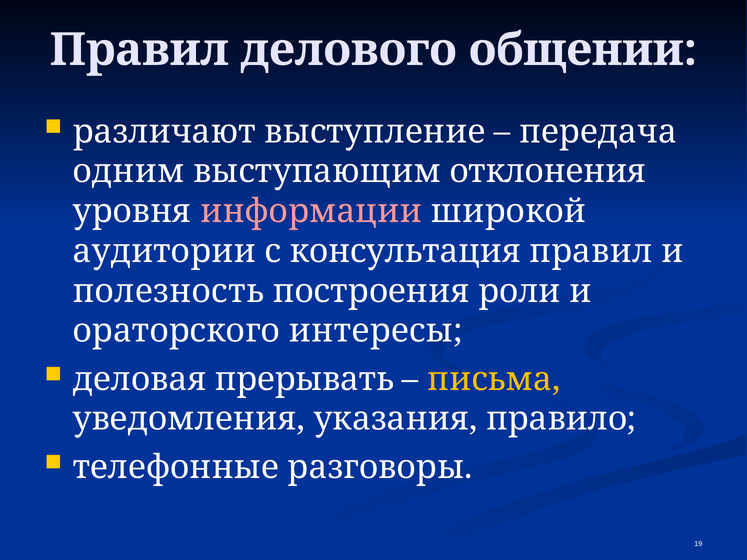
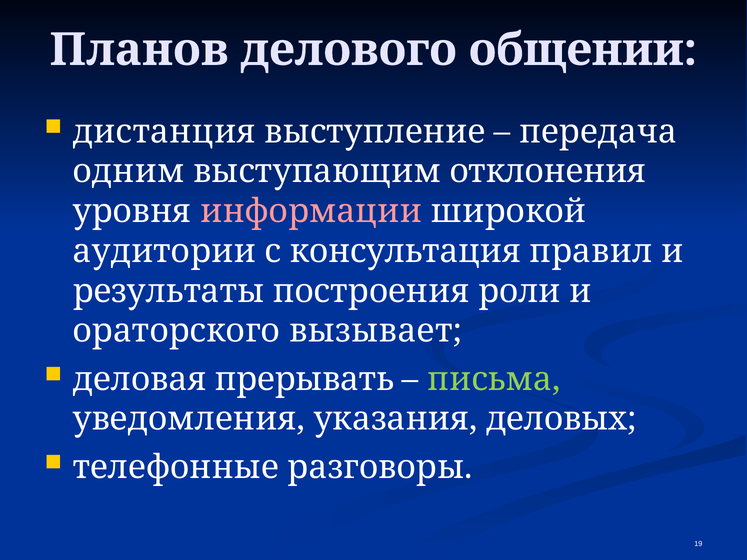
Правил at (139, 50): Правил -> Планов
различают: различают -> дистанция
полезность: полезность -> результаты
интересы: интересы -> вызывает
письма colour: yellow -> light green
правило: правило -> деловых
